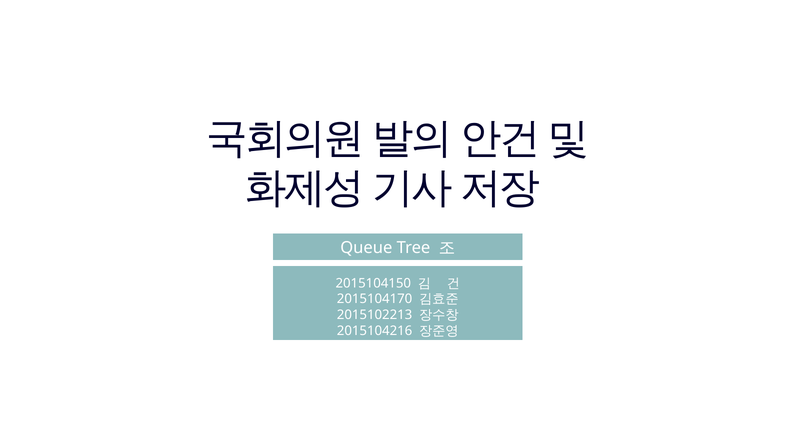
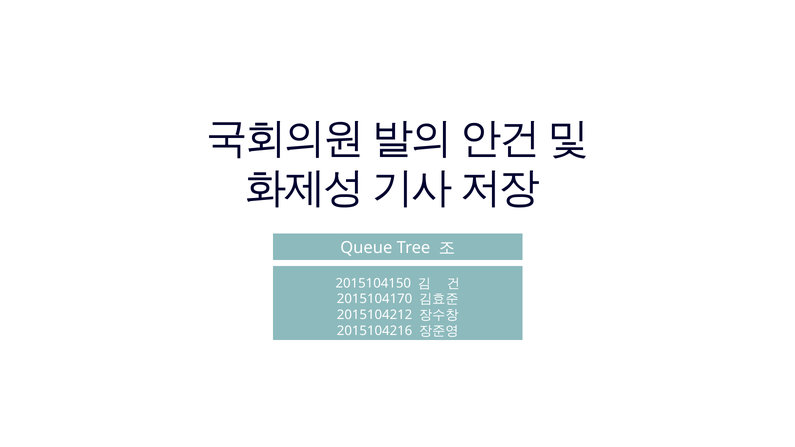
2015102213: 2015102213 -> 2015104212
